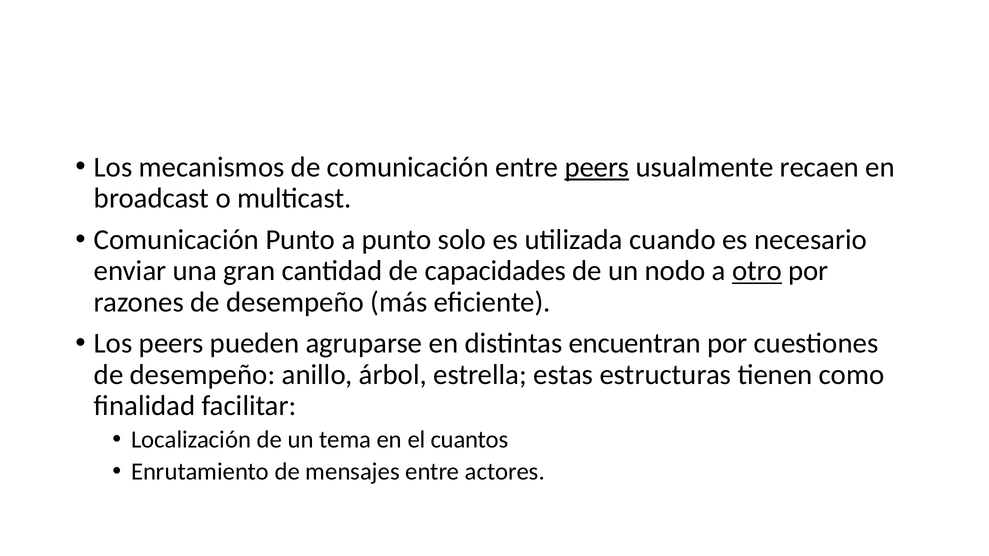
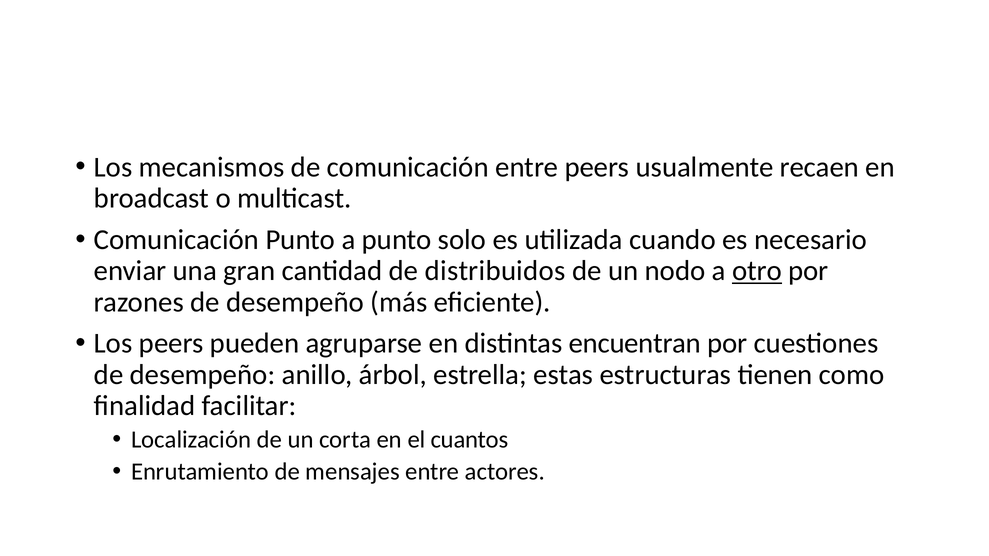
peers at (597, 167) underline: present -> none
capacidades: capacidades -> distribuidos
tema: tema -> corta
